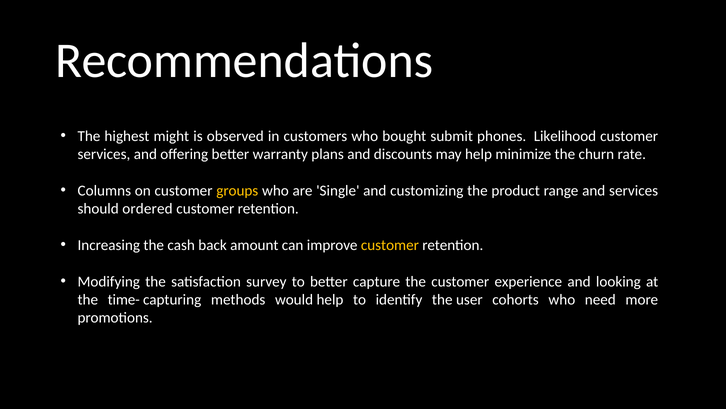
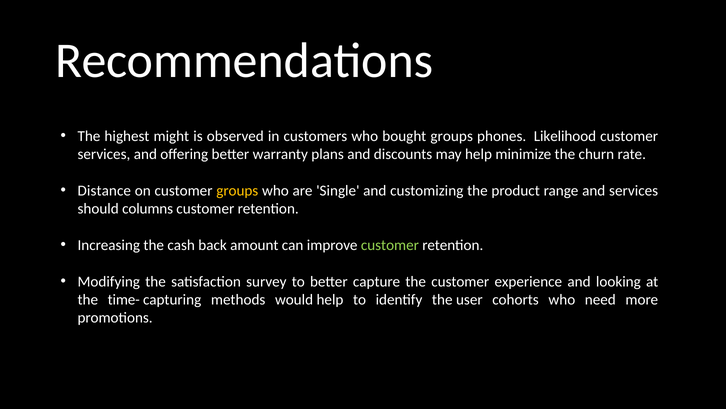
bought submit: submit -> groups
Columns: Columns -> Distance
ordered: ordered -> columns
customer at (390, 245) colour: yellow -> light green
